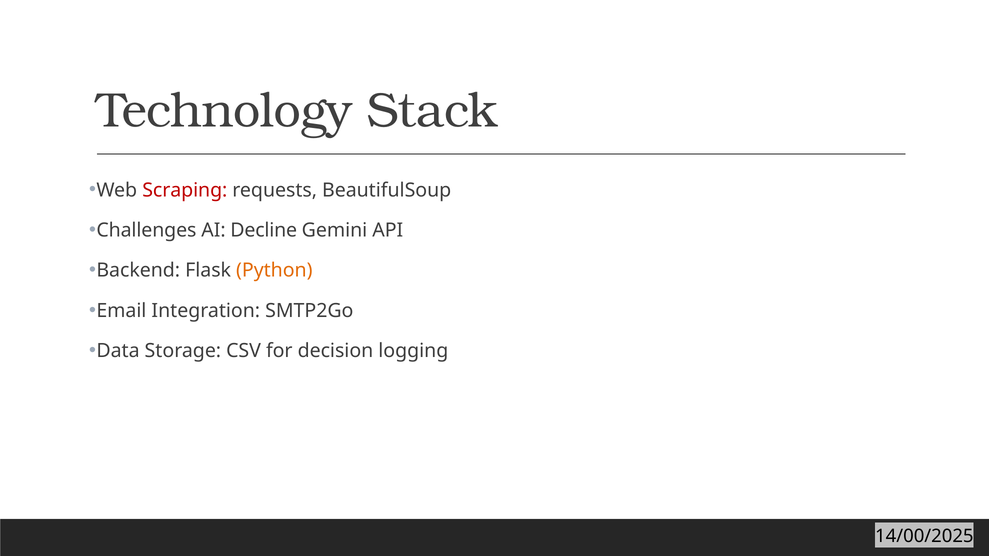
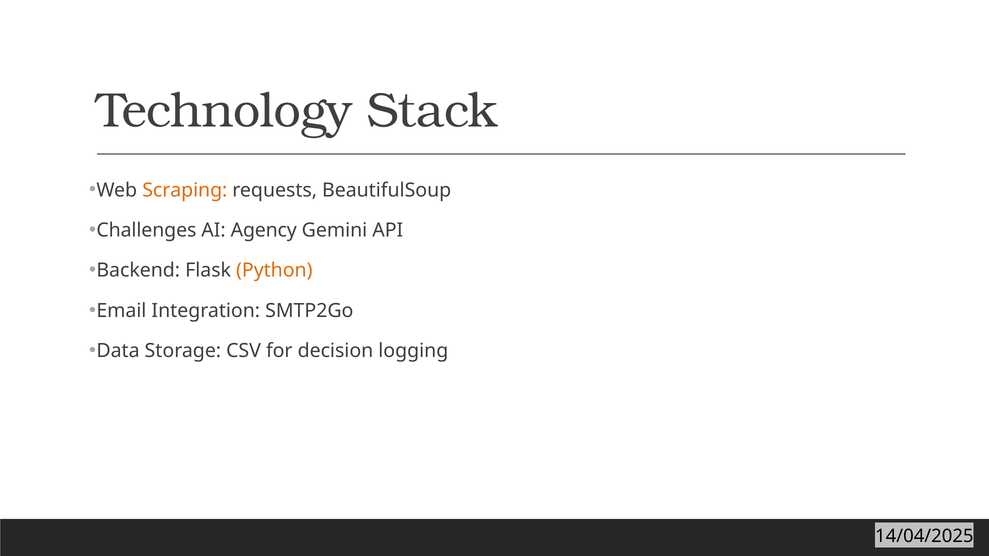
Scraping colour: red -> orange
Decline: Decline -> Agency
14/00/2025: 14/00/2025 -> 14/04/2025
